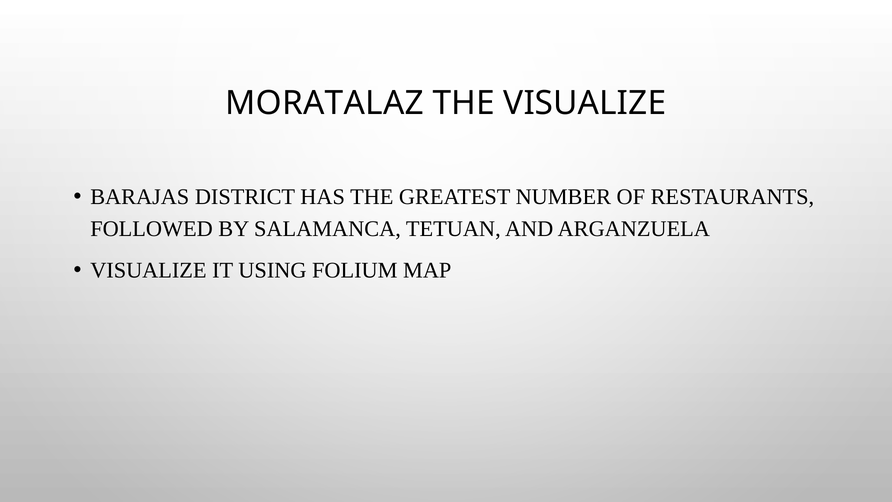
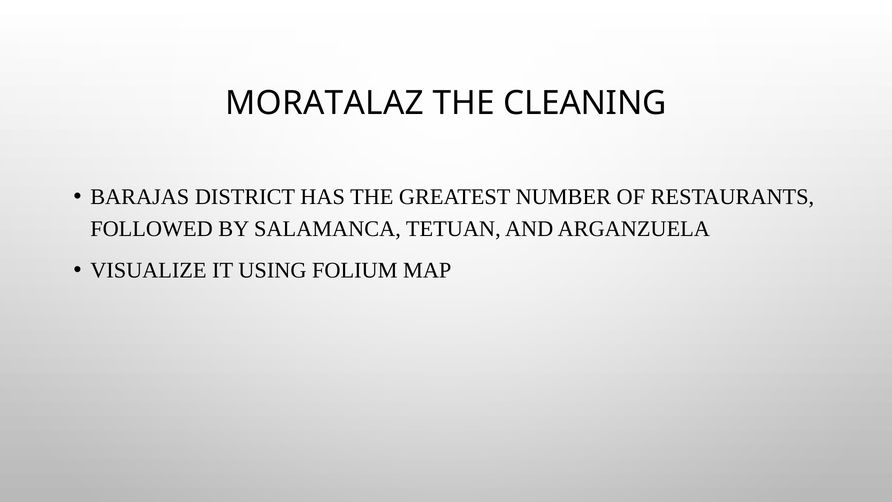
THE VISUALIZE: VISUALIZE -> CLEANING
